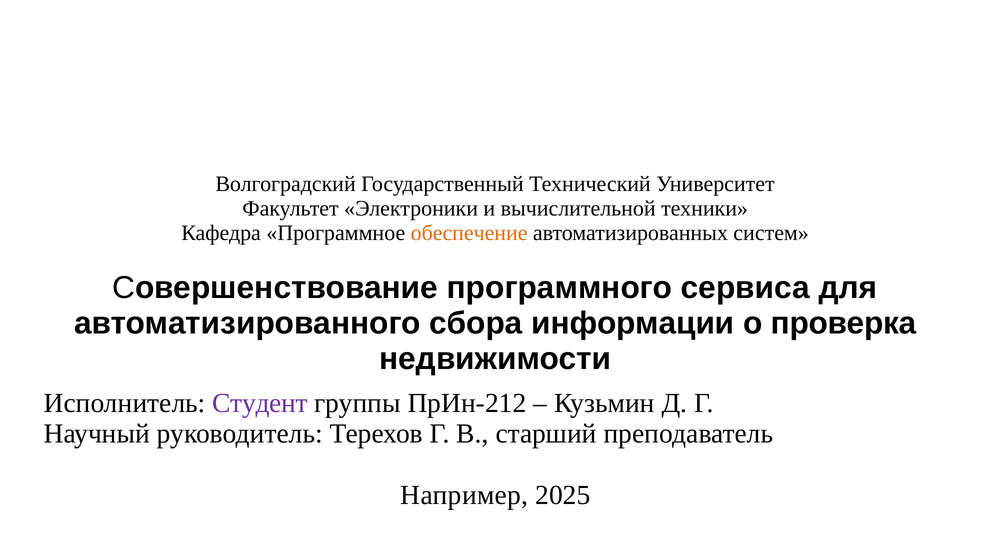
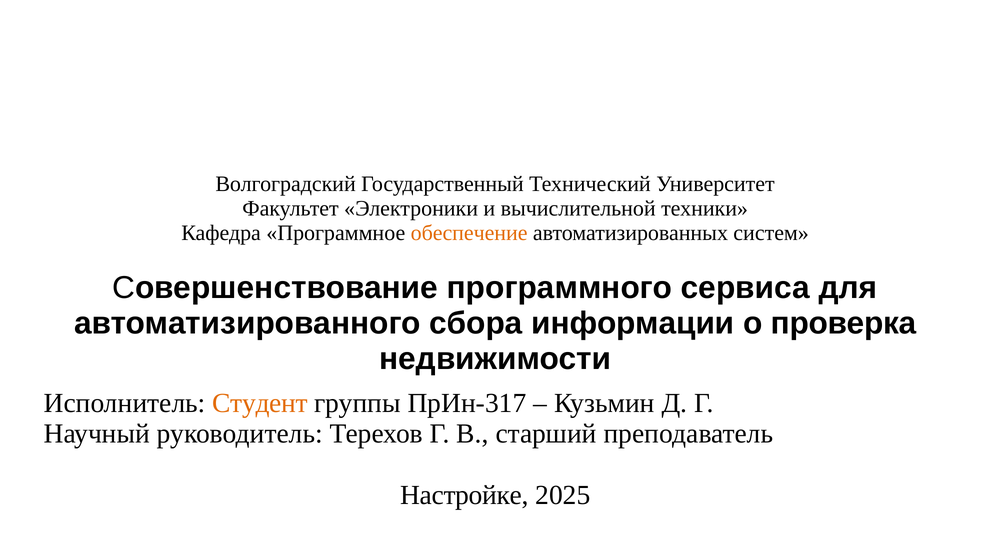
Студент colour: purple -> orange
ПрИн-212: ПрИн-212 -> ПрИн-317
Например: Например -> Настройке
